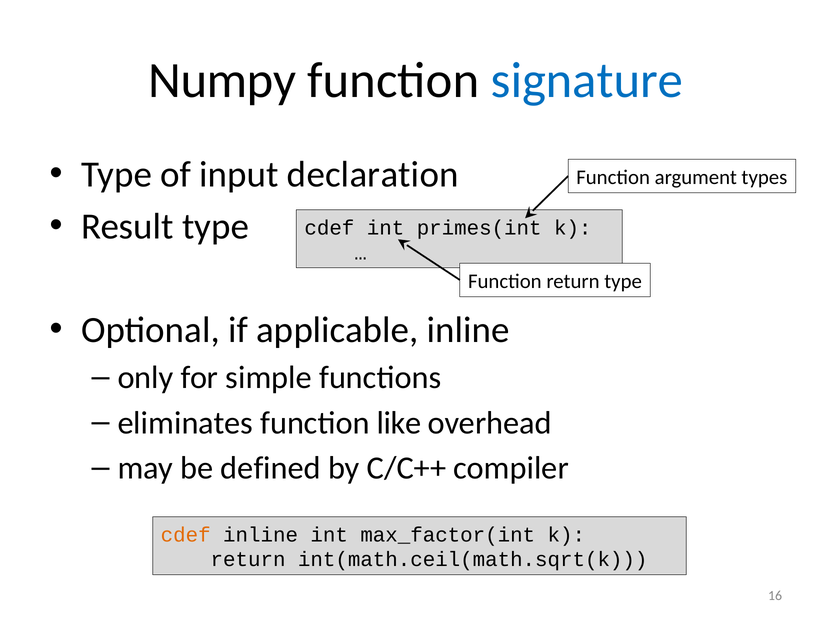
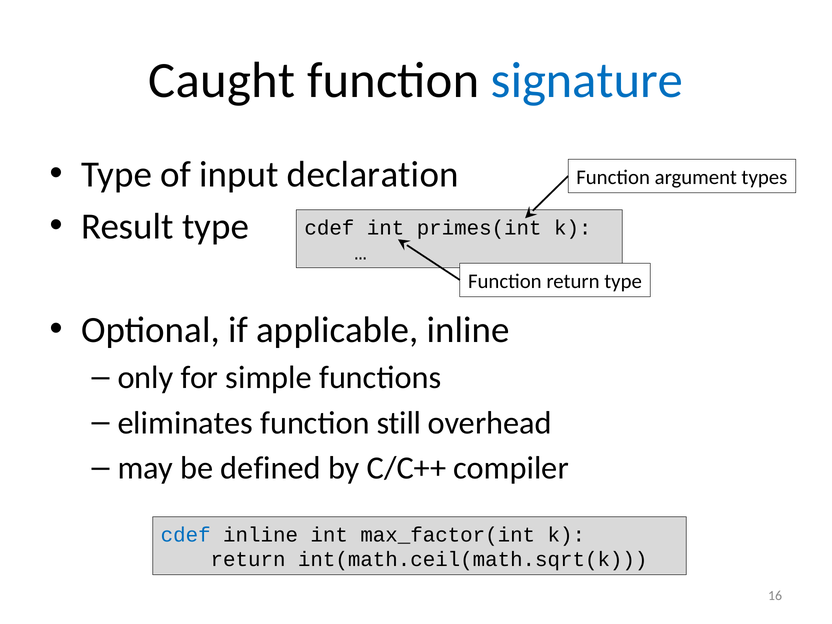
Numpy: Numpy -> Caught
like: like -> still
cdef at (186, 535) colour: orange -> blue
